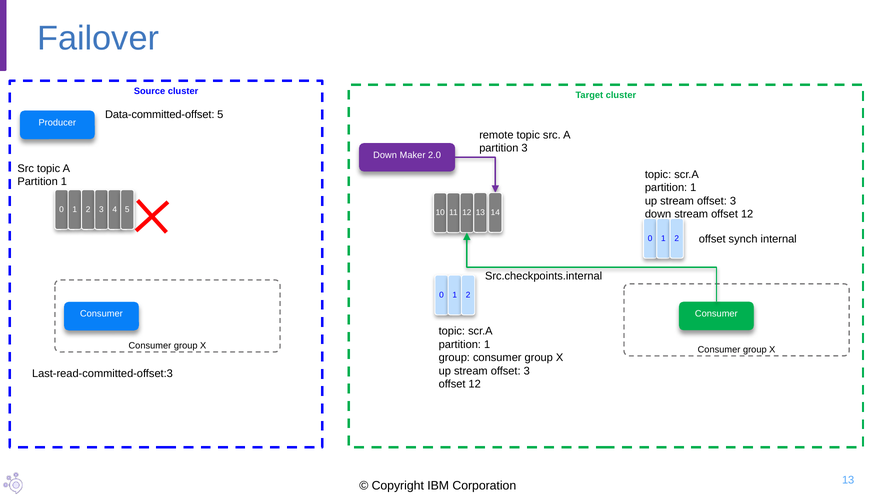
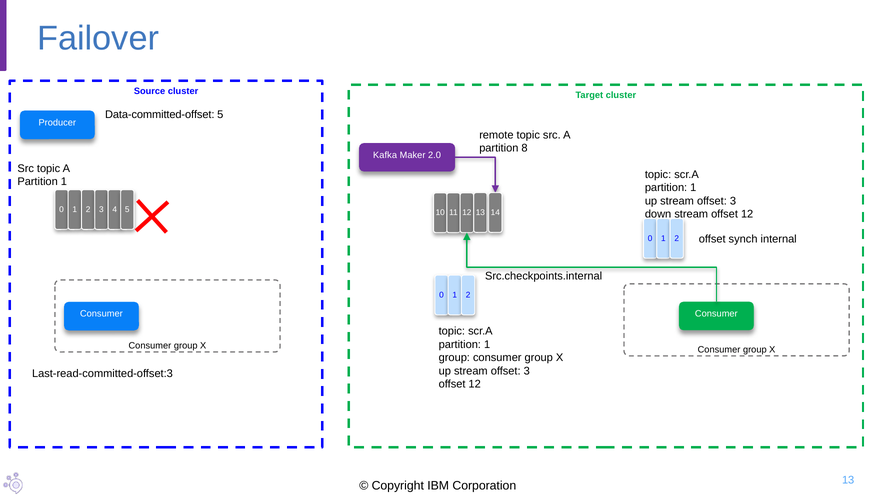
partition 3: 3 -> 8
Down at (385, 155): Down -> Kafka
